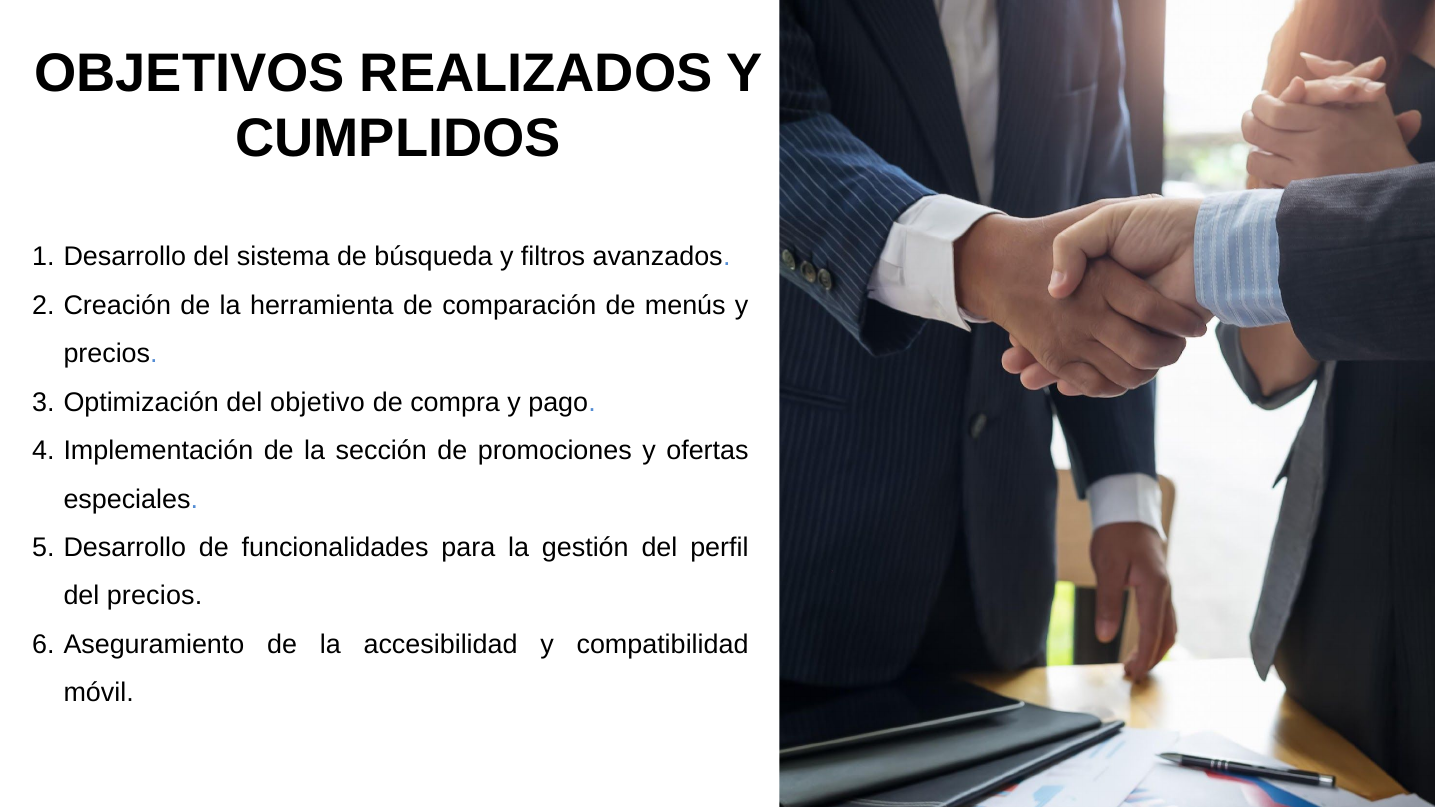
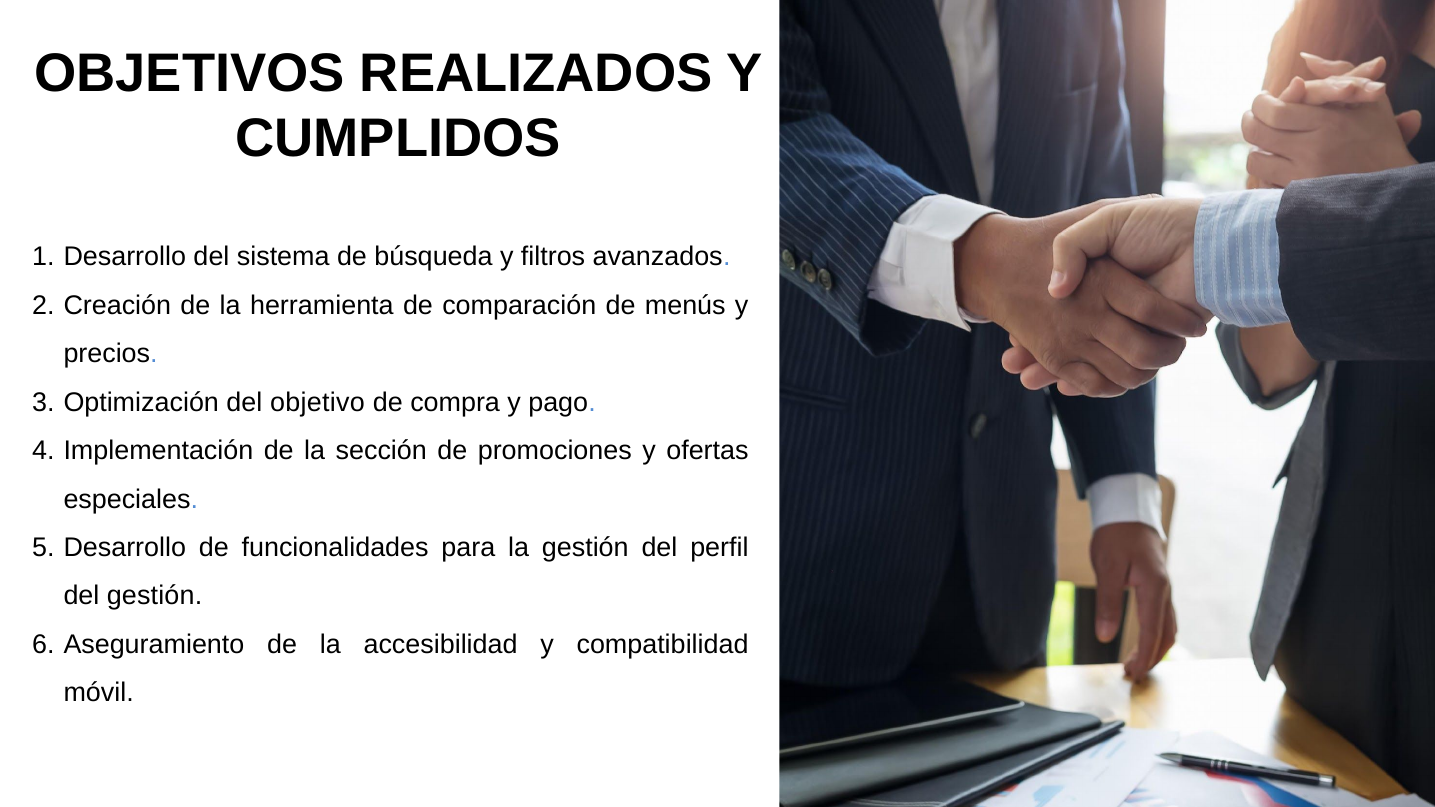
del precios: precios -> gestión
